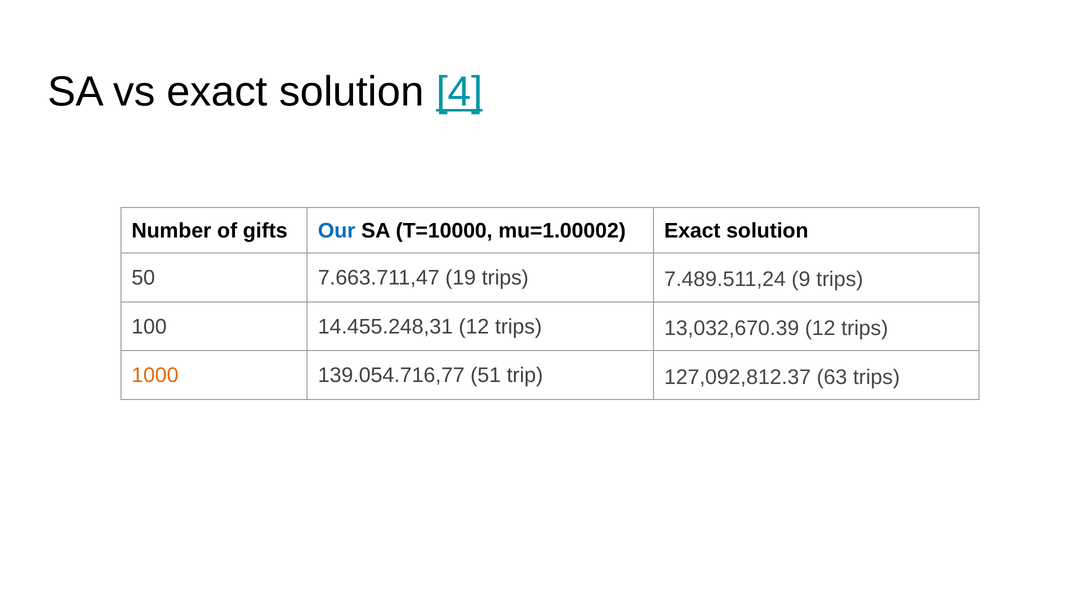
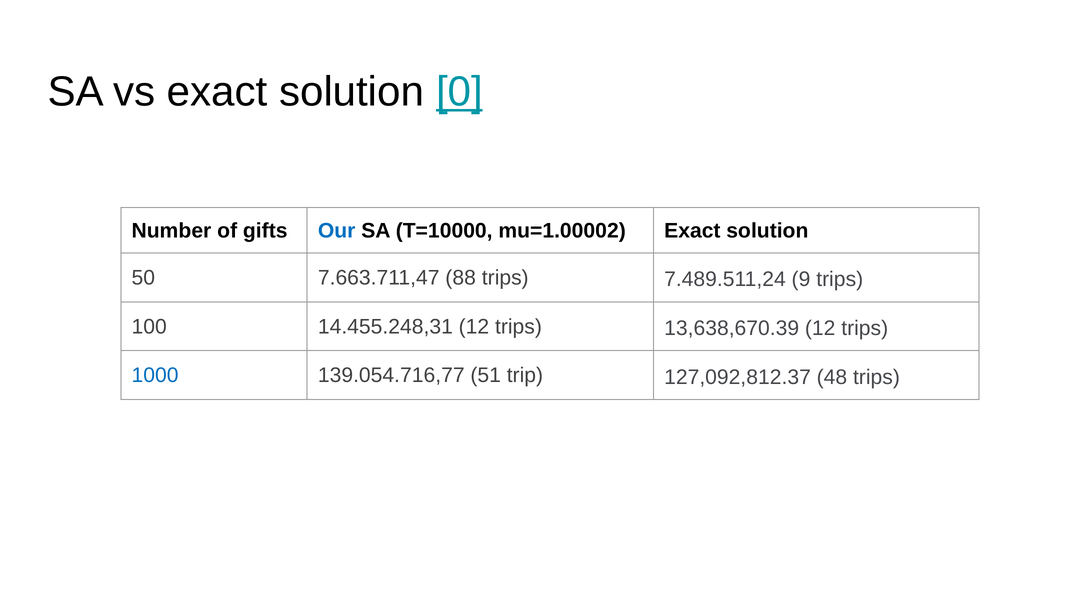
4: 4 -> 0
19: 19 -> 88
13,032,670.39: 13,032,670.39 -> 13,638,670.39
1000 colour: orange -> blue
63: 63 -> 48
